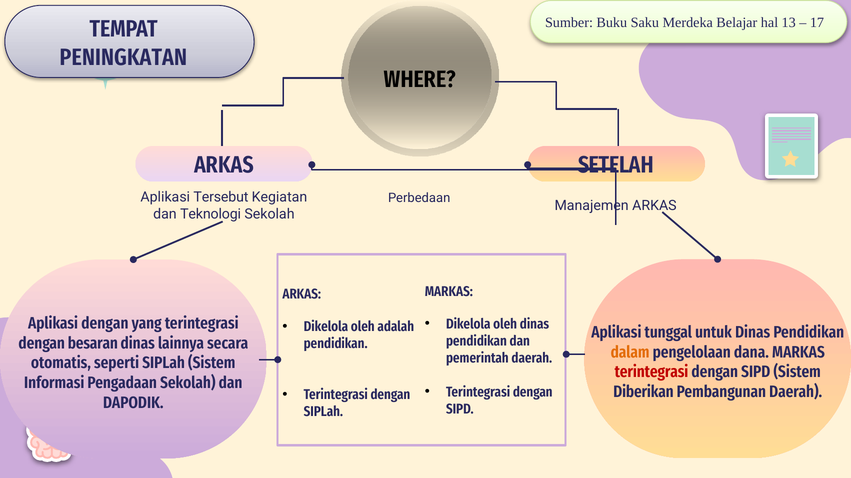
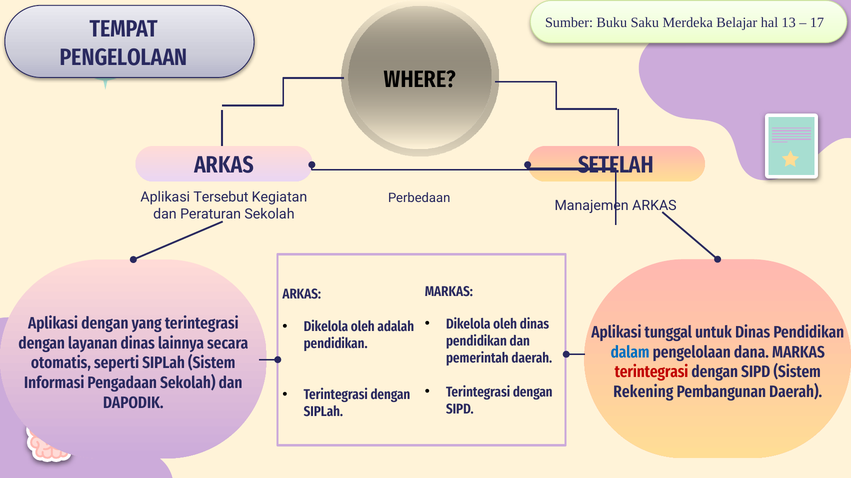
PENINGKATAN at (123, 58): PENINGKATAN -> PENGELOLAAN
Teknologi: Teknologi -> Peraturan
besaran: besaran -> layanan
dalam colour: orange -> blue
Diberikan: Diberikan -> Rekening
